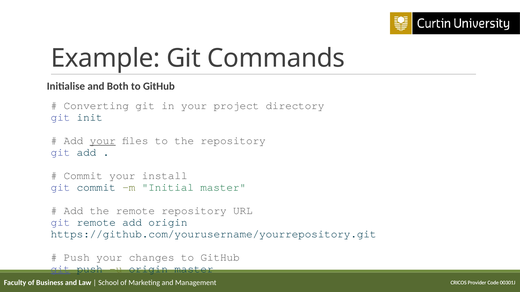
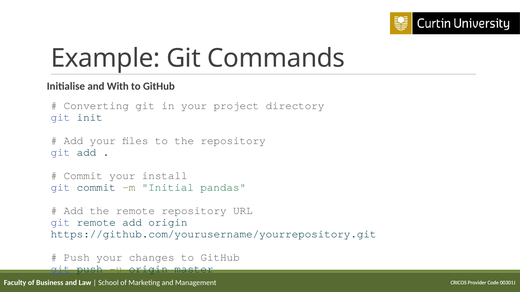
Both: Both -> With
your at (103, 141) underline: present -> none
Initial master: master -> pandas
